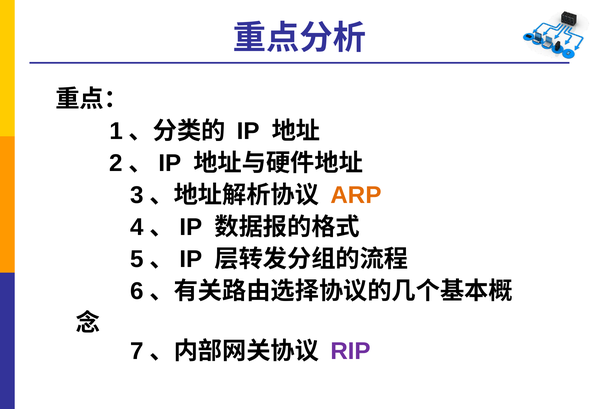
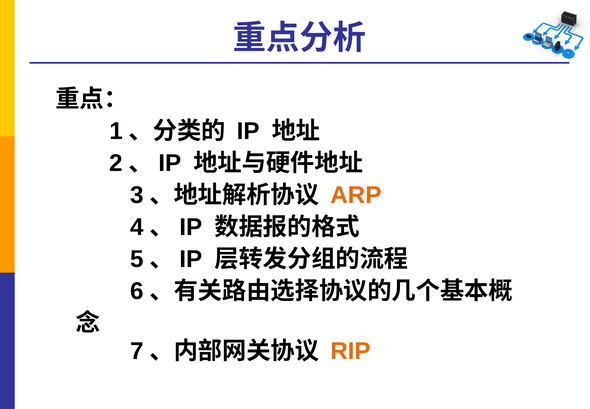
RIP colour: purple -> orange
